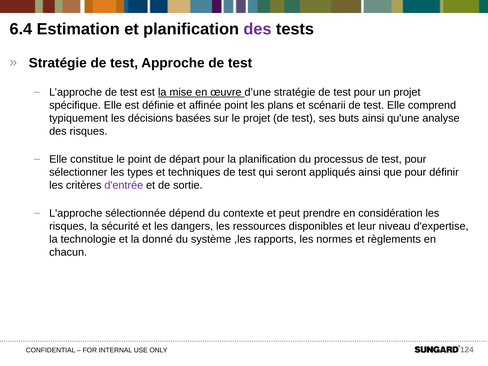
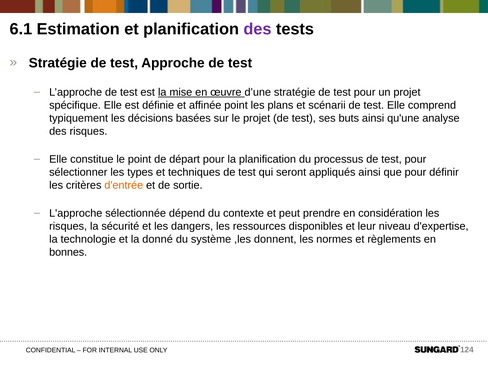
6.4: 6.4 -> 6.1
d'entrée colour: purple -> orange
rapports: rapports -> donnent
chacun: chacun -> bonnes
